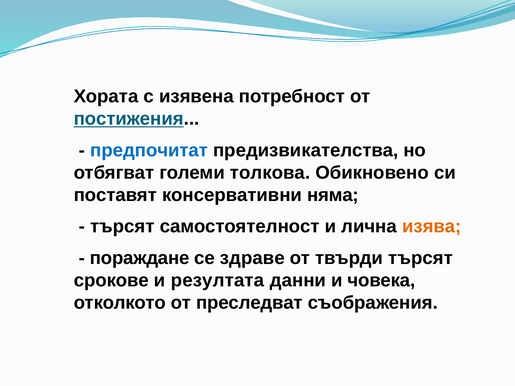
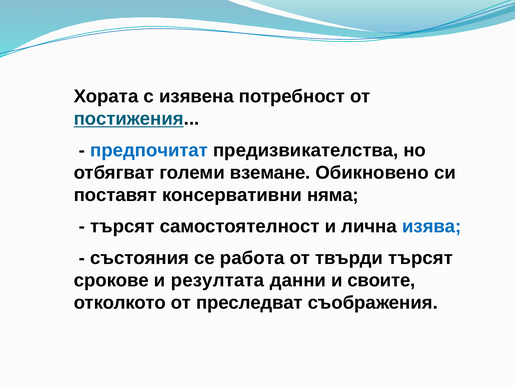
толкова: толкова -> вземане
изява colour: orange -> blue
пораждане: пораждане -> състояния
здраве: здраве -> работа
човека: човека -> своите
